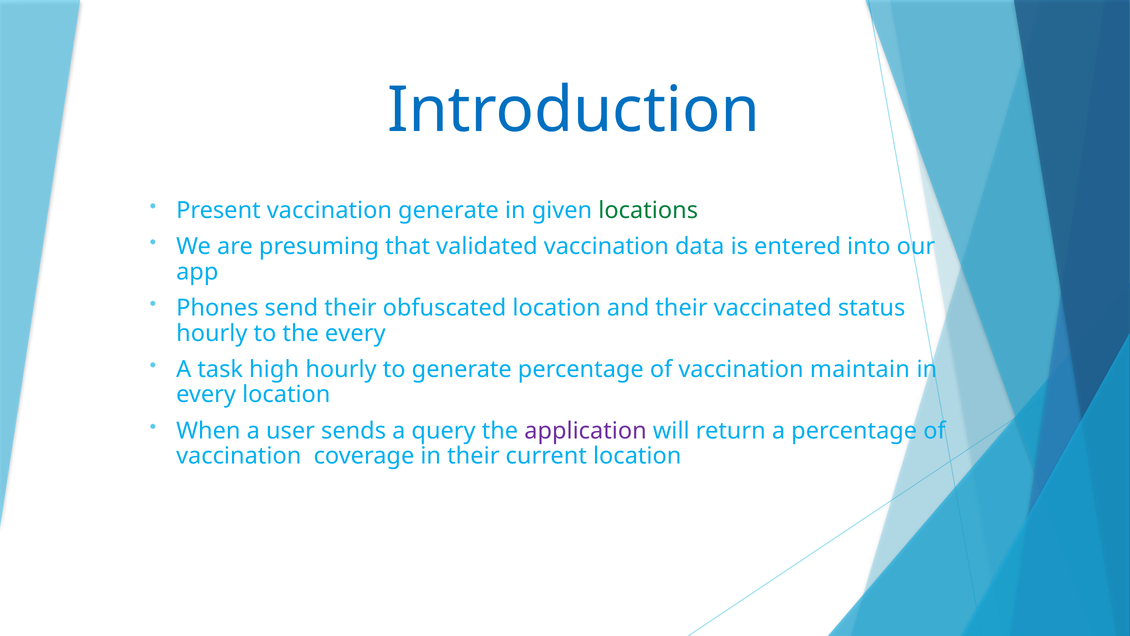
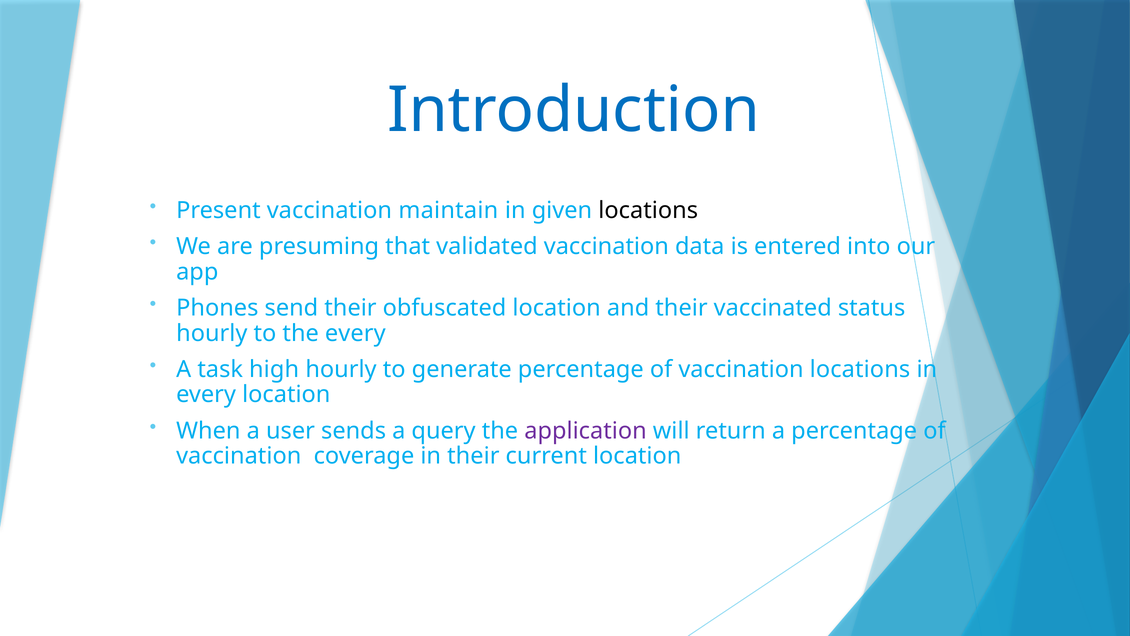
vaccination generate: generate -> maintain
locations at (648, 210) colour: green -> black
vaccination maintain: maintain -> locations
